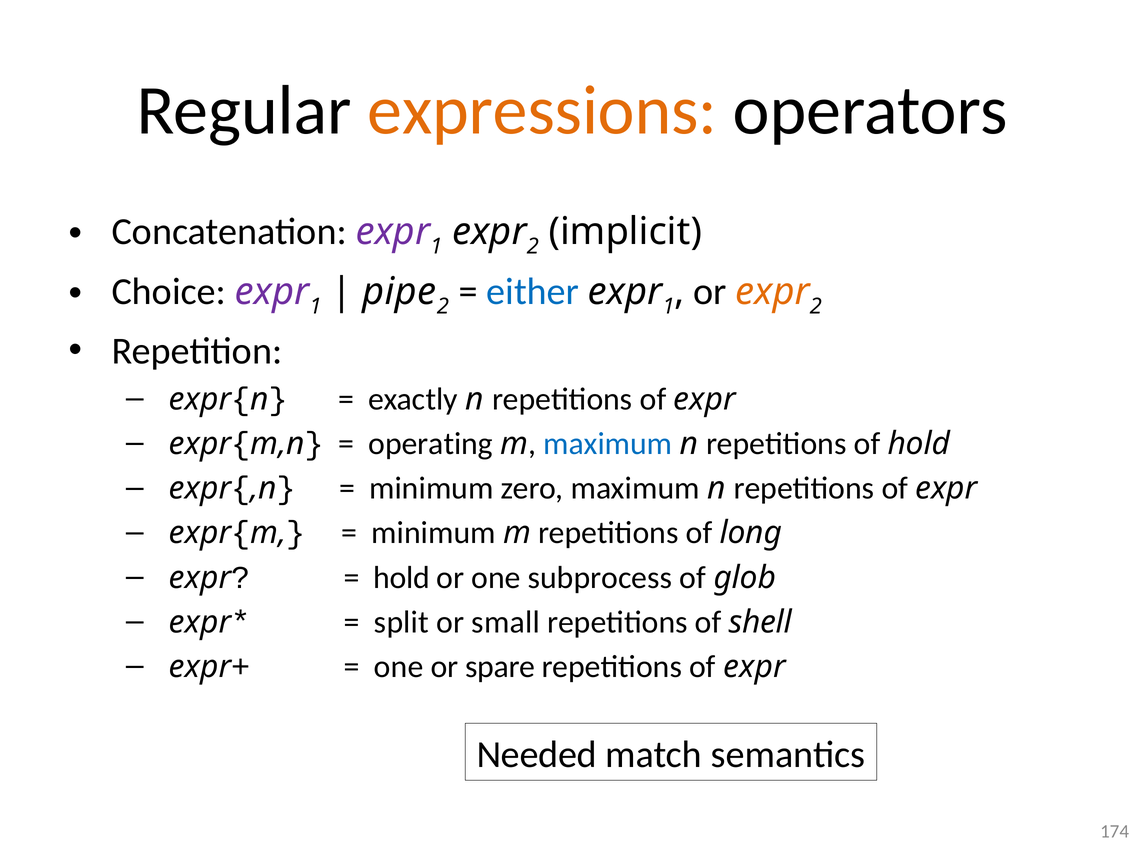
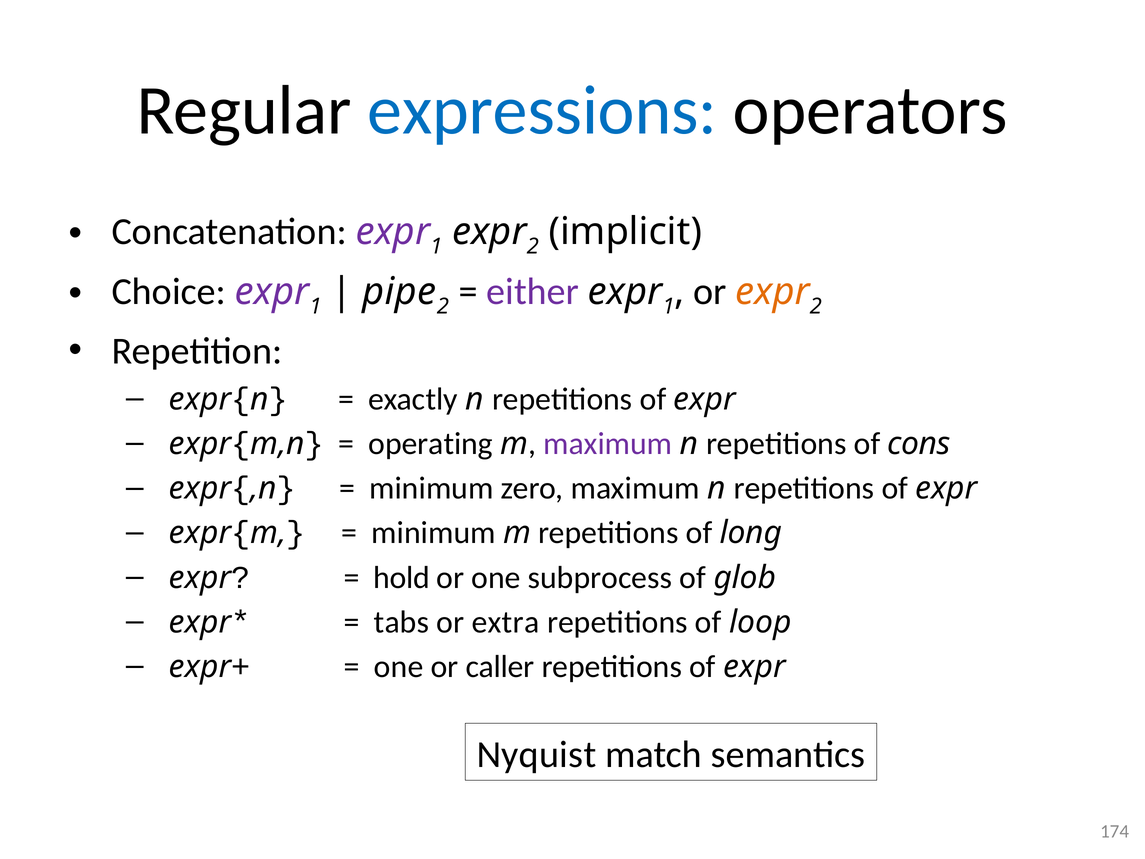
expressions colour: orange -> blue
either colour: blue -> purple
maximum at (608, 444) colour: blue -> purple
of hold: hold -> cons
split: split -> tabs
small: small -> extra
shell: shell -> loop
spare: spare -> caller
Needed: Needed -> Nyquist
